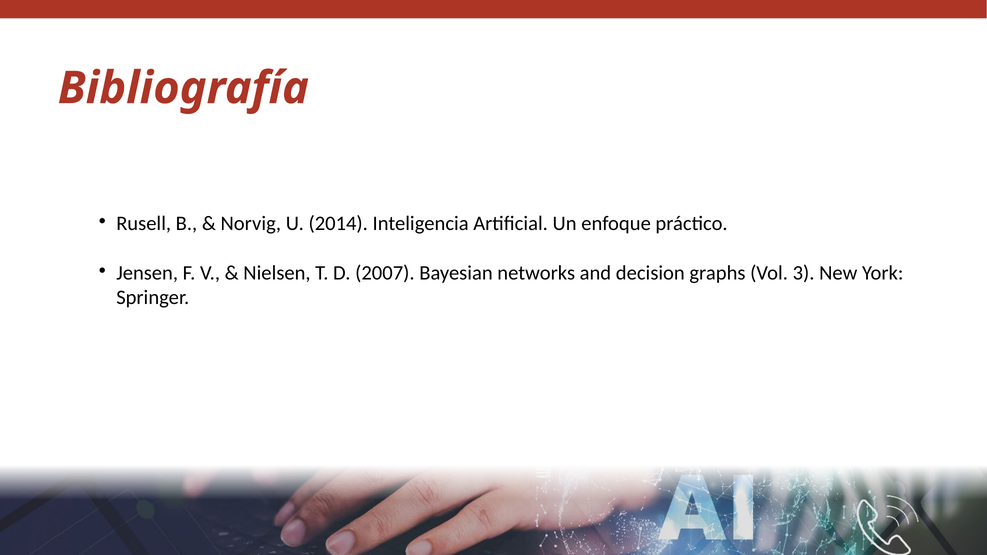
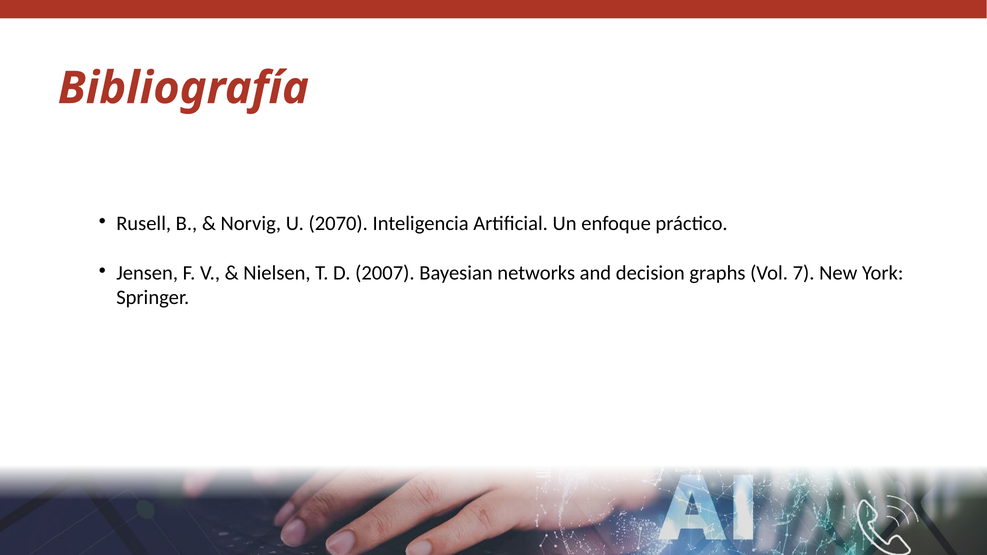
2014: 2014 -> 2070
3: 3 -> 7
